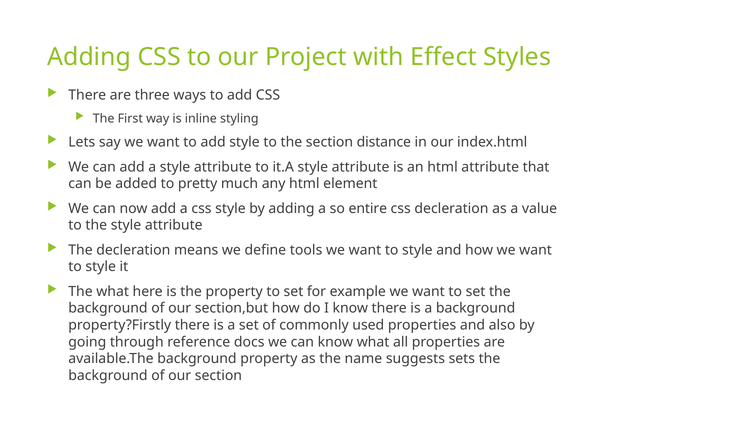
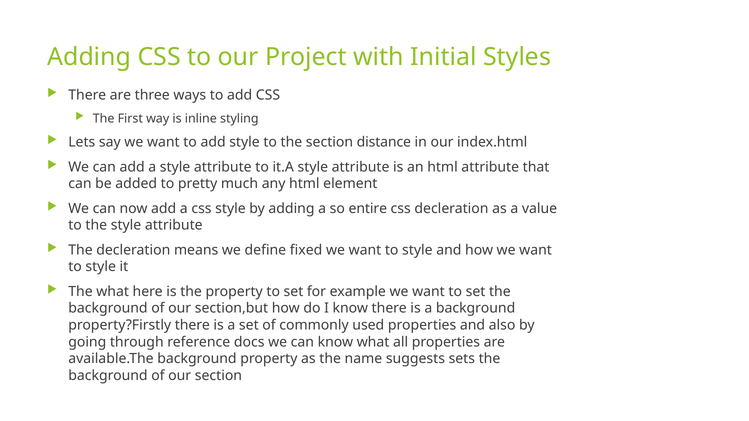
Effect: Effect -> Initial
tools: tools -> fixed
